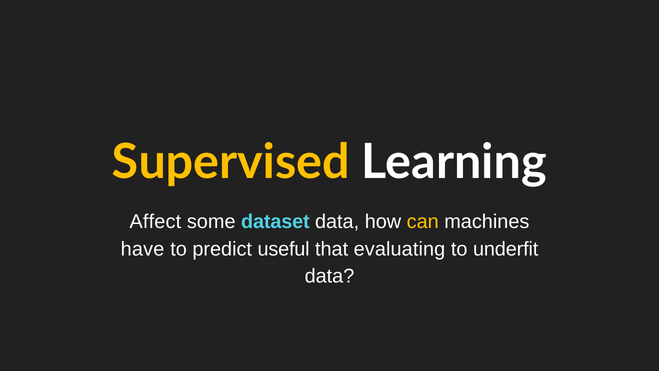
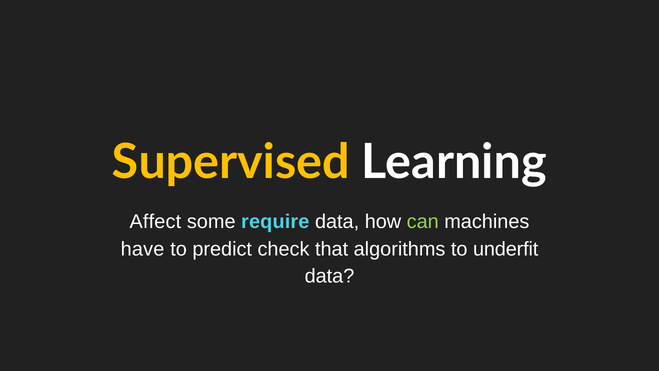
dataset: dataset -> require
can colour: yellow -> light green
useful: useful -> check
evaluating: evaluating -> algorithms
